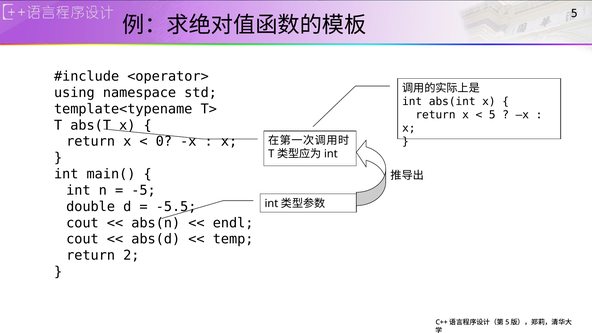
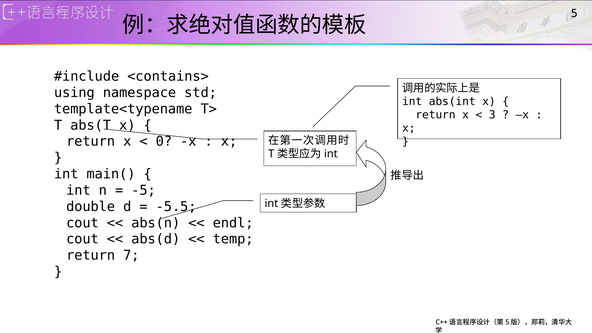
<operator>: <operator> -> <contains>
5 at (492, 115): 5 -> 3
2: 2 -> 7
